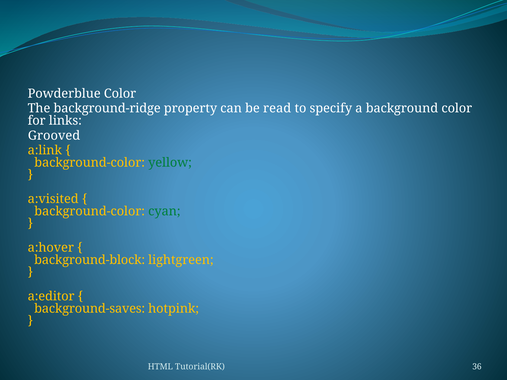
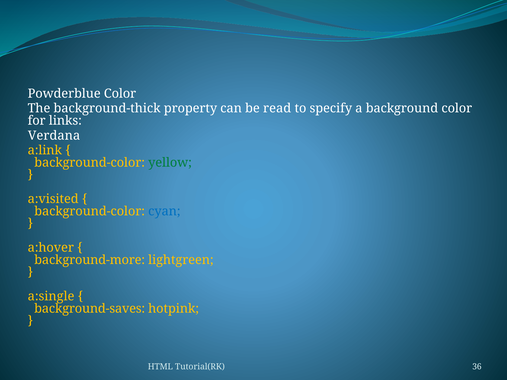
background-ridge: background-ridge -> background-thick
Grooved: Grooved -> Verdana
cyan colour: green -> blue
background-block: background-block -> background-more
a:editor: a:editor -> a:single
